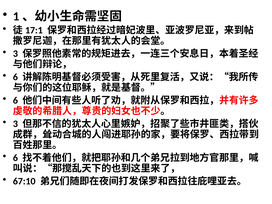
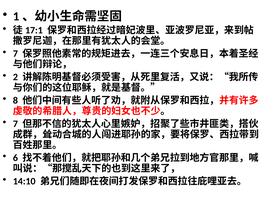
3 at (15, 54): 3 -> 7
6 at (15, 77): 6 -> 2
6 at (15, 100): 6 -> 8
3 at (15, 124): 3 -> 7
67:10: 67:10 -> 14:10
